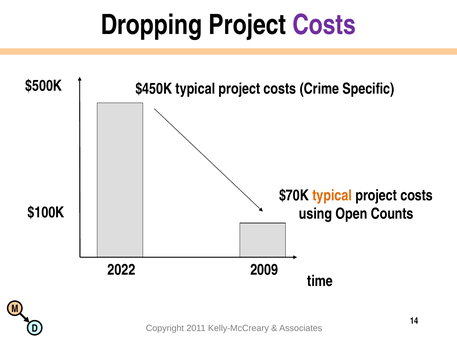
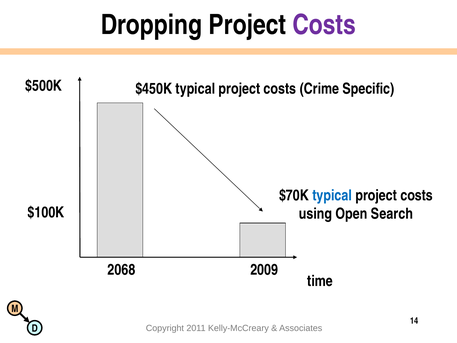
typical at (332, 195) colour: orange -> blue
Counts: Counts -> Search
2022: 2022 -> 2068
